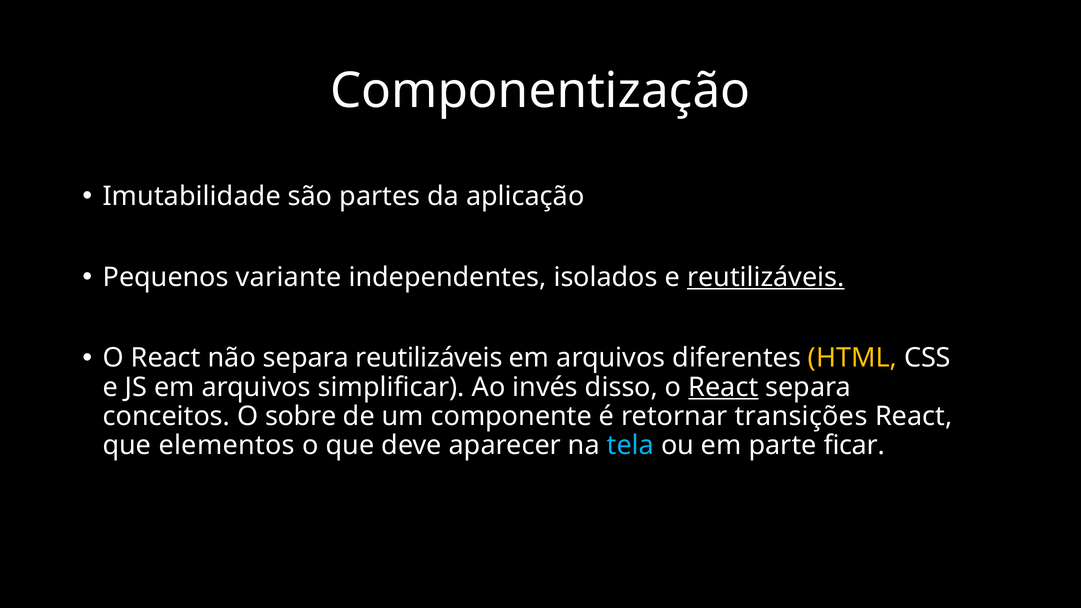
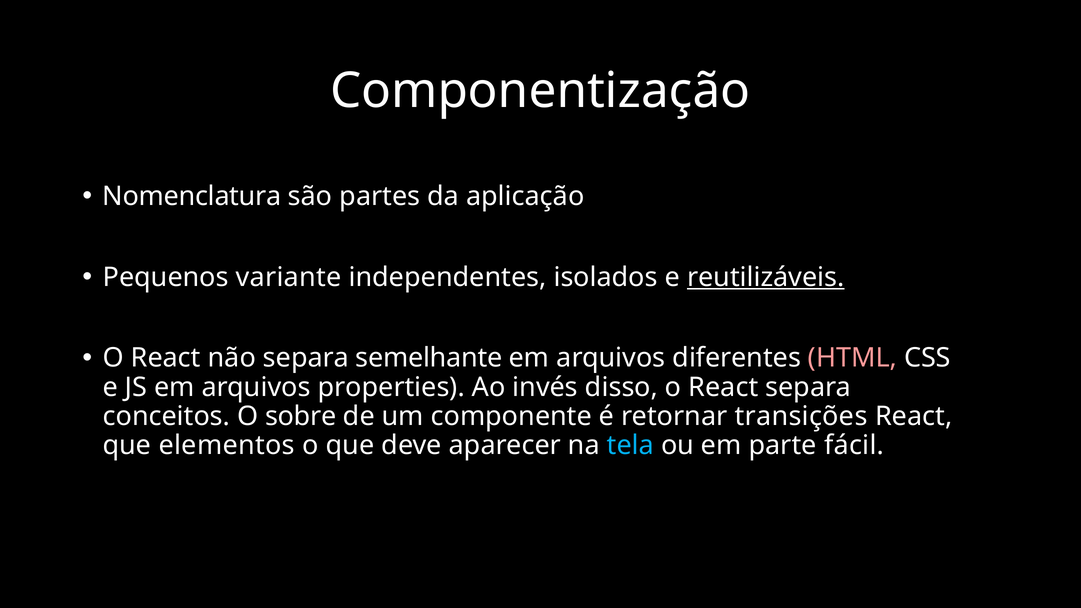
Imutabilidade: Imutabilidade -> Nomenclatura
separa reutilizáveis: reutilizáveis -> semelhante
HTML colour: yellow -> pink
simplificar: simplificar -> properties
React at (723, 387) underline: present -> none
ficar: ficar -> fácil
